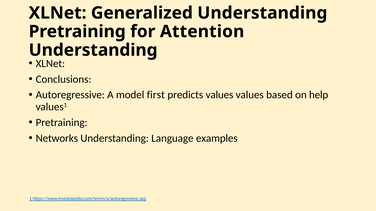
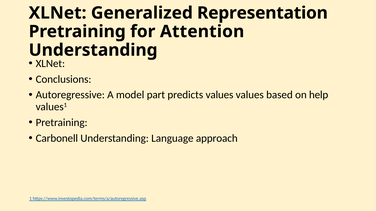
Generalized Understanding: Understanding -> Representation
first: first -> part
Networks: Networks -> Carbonell
examples: examples -> approach
